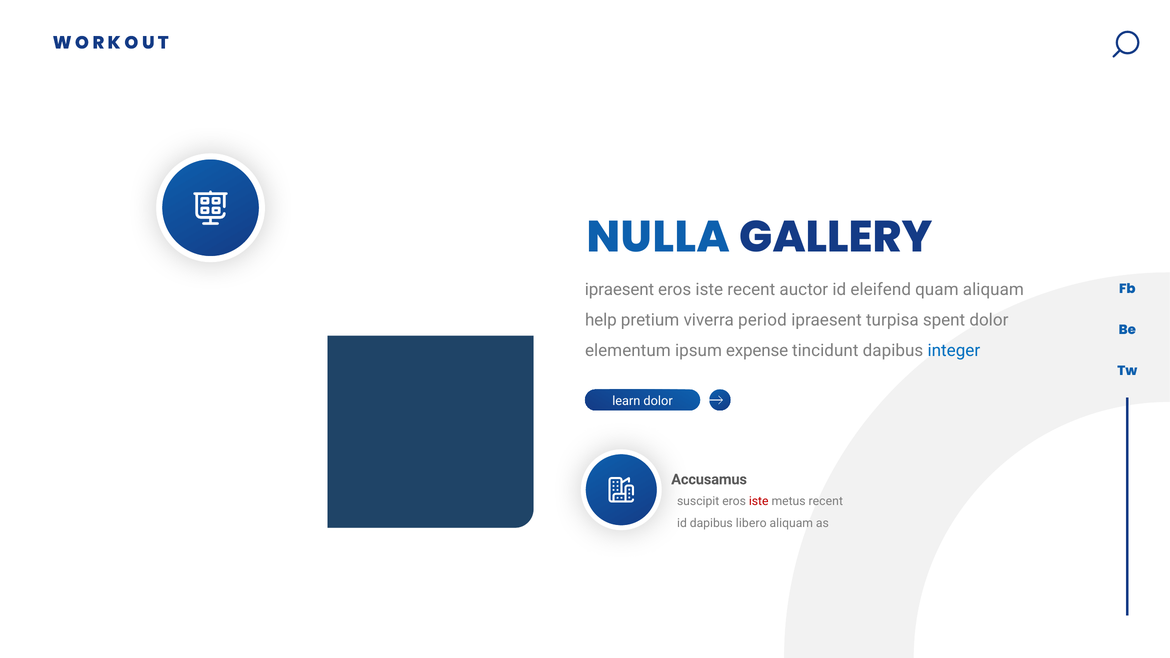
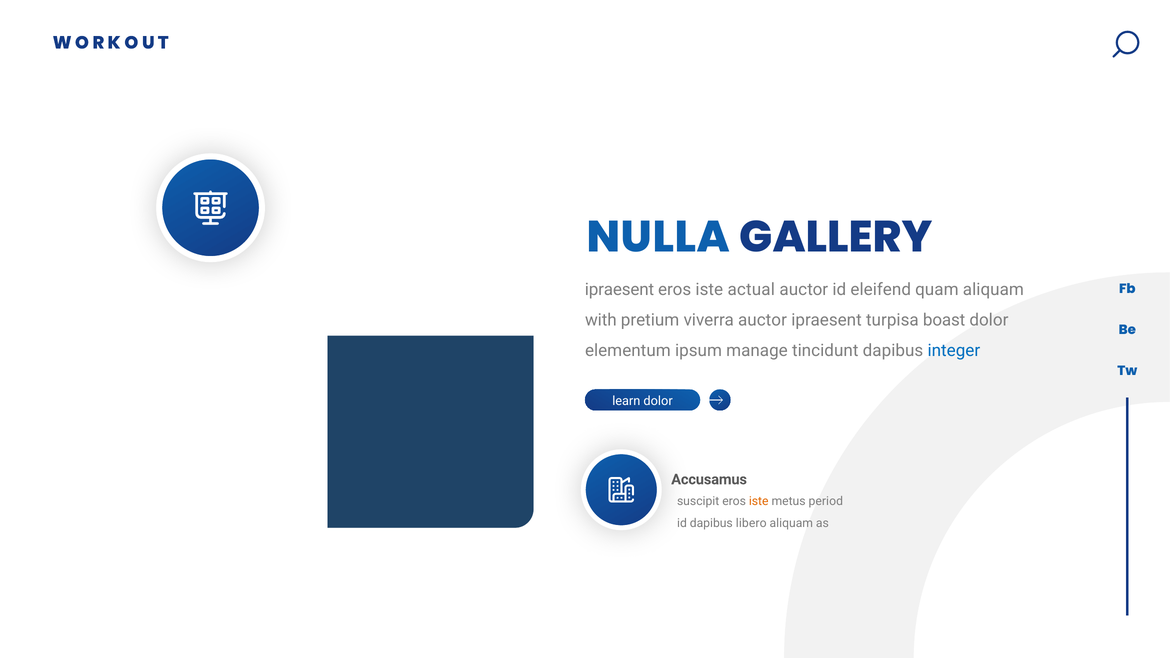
iste recent: recent -> actual
help: help -> with
viverra period: period -> auctor
spent: spent -> boast
expense: expense -> manage
iste at (759, 501) colour: red -> orange
metus recent: recent -> period
